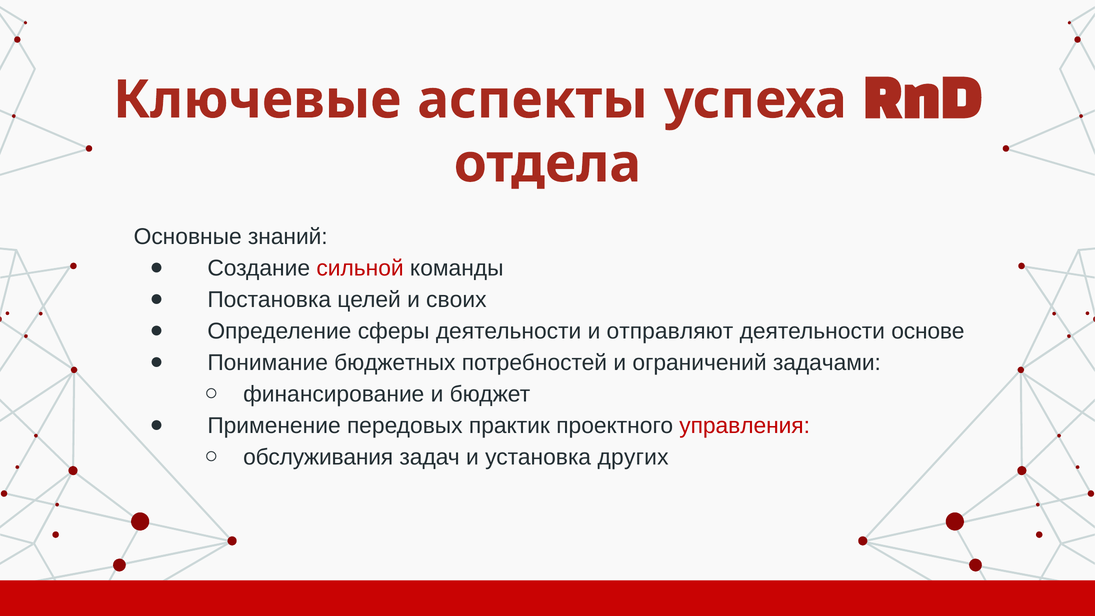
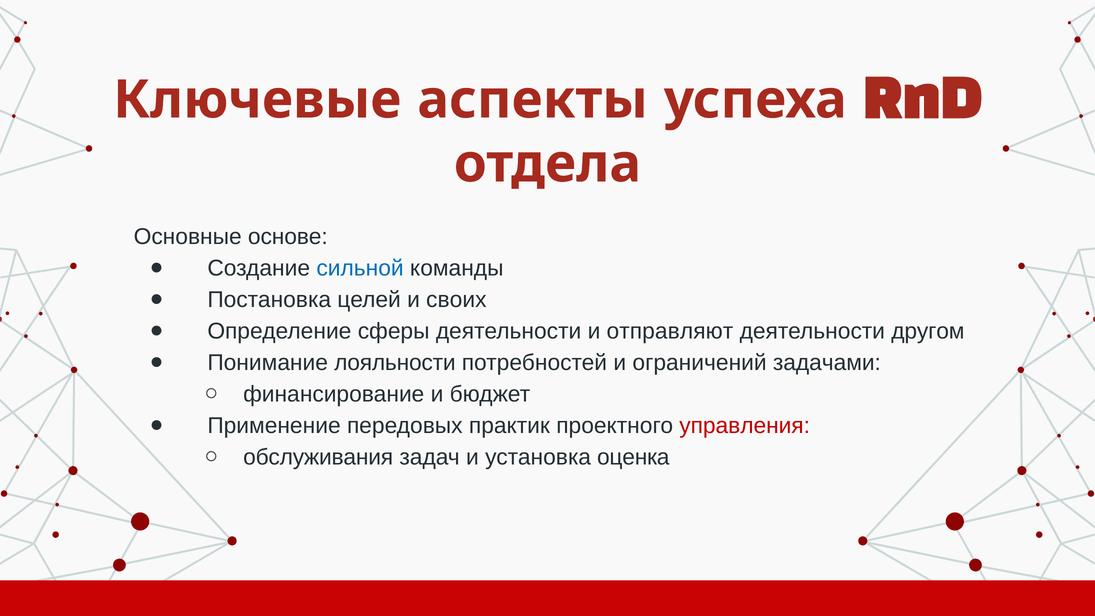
знаний: знаний -> основе
сильной colour: red -> blue
основе: основе -> другом
бюджетных: бюджетных -> лояльности
других: других -> оценка
